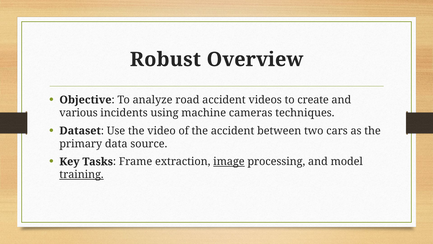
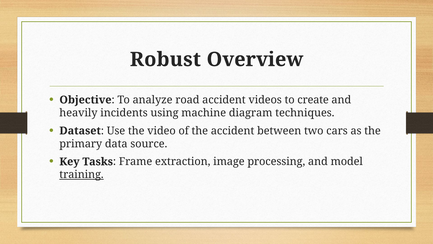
various: various -> heavily
cameras: cameras -> diagram
image underline: present -> none
